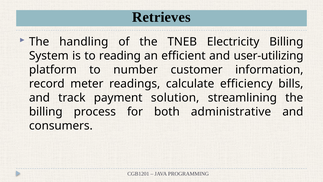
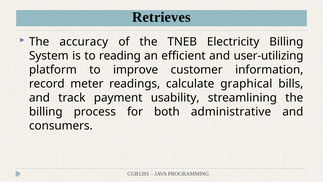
handling: handling -> accuracy
number: number -> improve
efficiency: efficiency -> graphical
solution: solution -> usability
